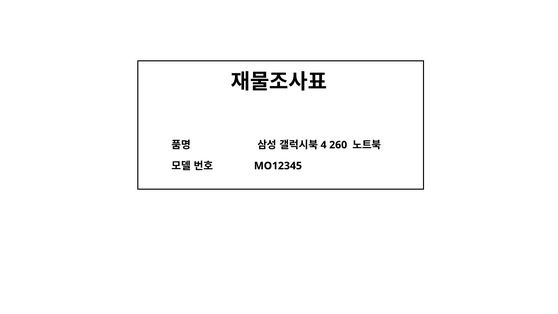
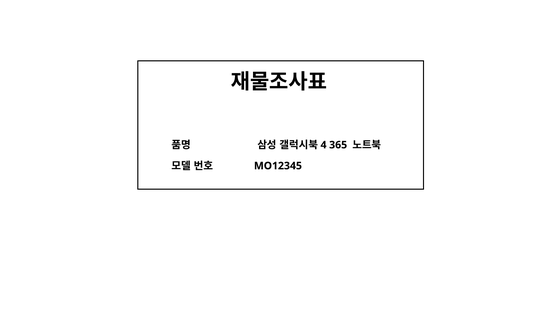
260: 260 -> 365
